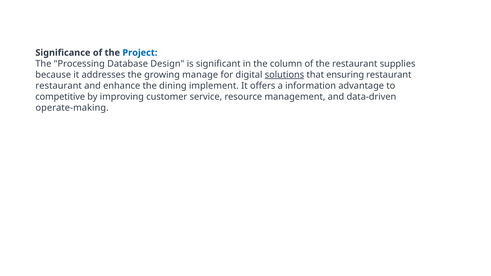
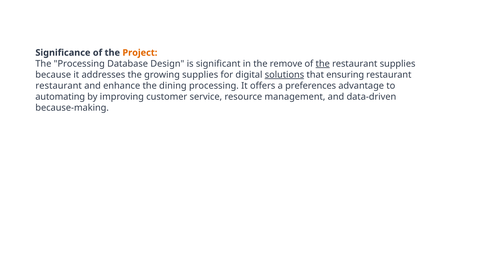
Project colour: blue -> orange
column: column -> remove
the at (323, 64) underline: none -> present
growing manage: manage -> supplies
dining implement: implement -> processing
information: information -> preferences
competitive: competitive -> automating
operate-making: operate-making -> because-making
